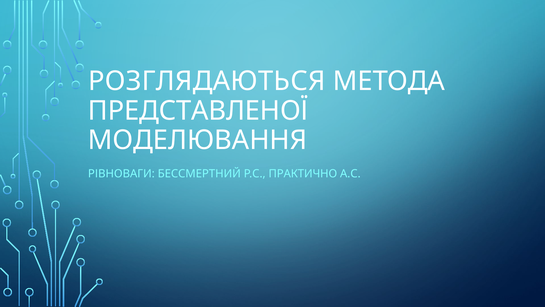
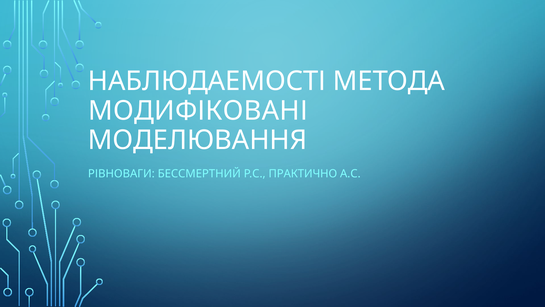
РОЗГЛЯДАЮТЬСЯ: РОЗГЛЯДАЮТЬСЯ -> НАБЛЮДАЕМОСТІ
ПРЕДСТАВЛЕНОЇ: ПРЕДСТАВЛЕНОЇ -> МОДИФІКОВАНІ
